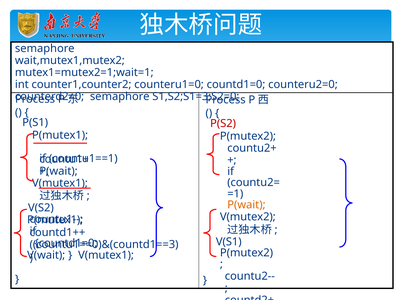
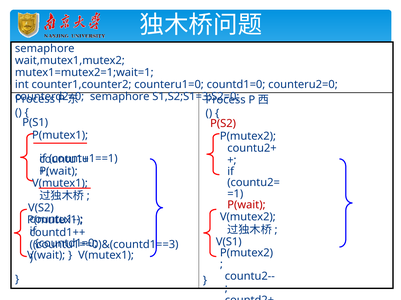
P(wait at (246, 205) colour: orange -> red
